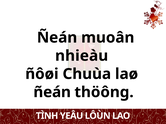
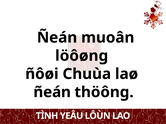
nhieàu: nhieàu -> löôøng
